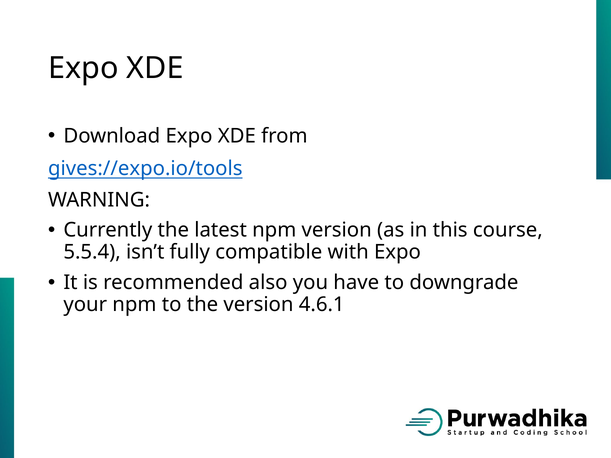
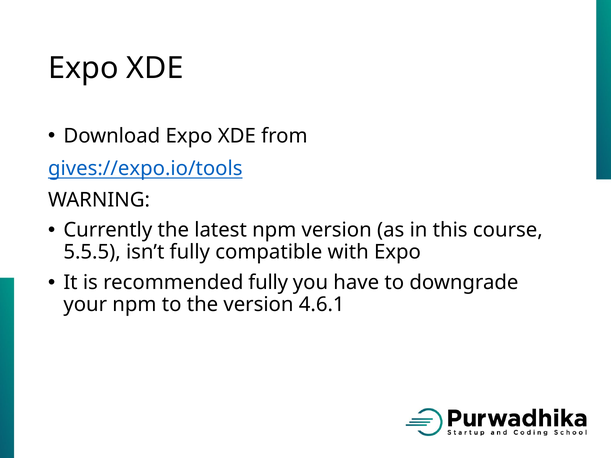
5.5.4: 5.5.4 -> 5.5.5
recommended also: also -> fully
